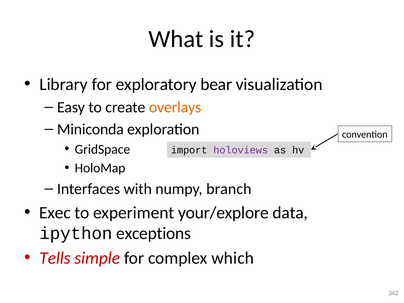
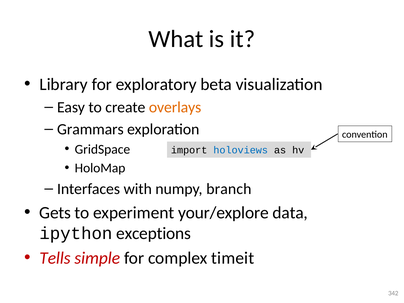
bear: bear -> beta
Miniconda: Miniconda -> Grammars
holoviews colour: purple -> blue
Exec: Exec -> Gets
which: which -> timeit
